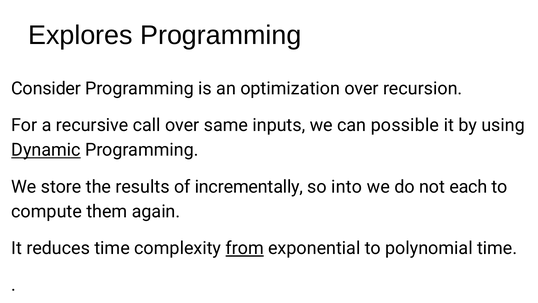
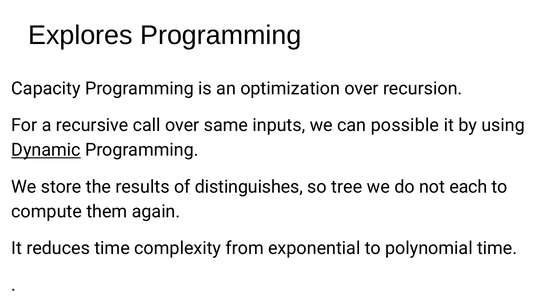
Consider: Consider -> Capacity
incrementally: incrementally -> distinguishes
into: into -> tree
from underline: present -> none
